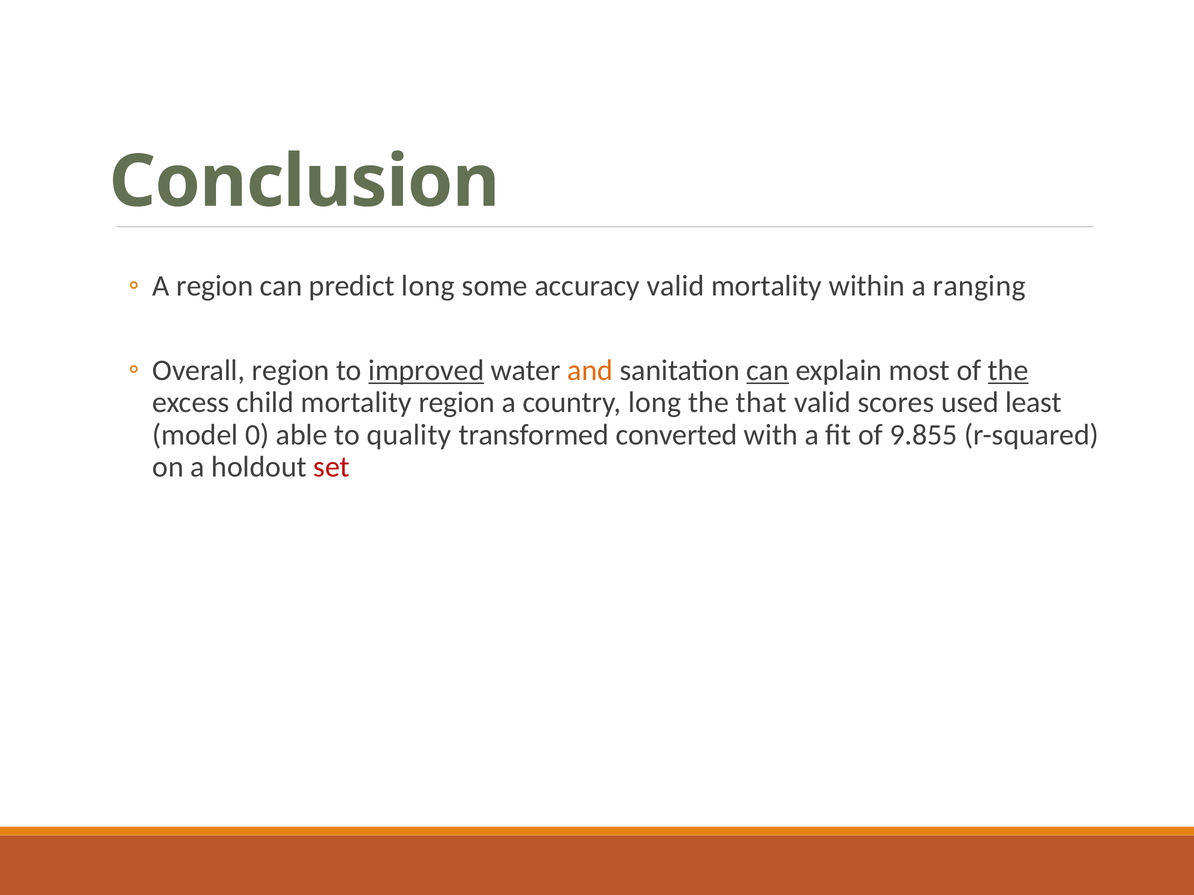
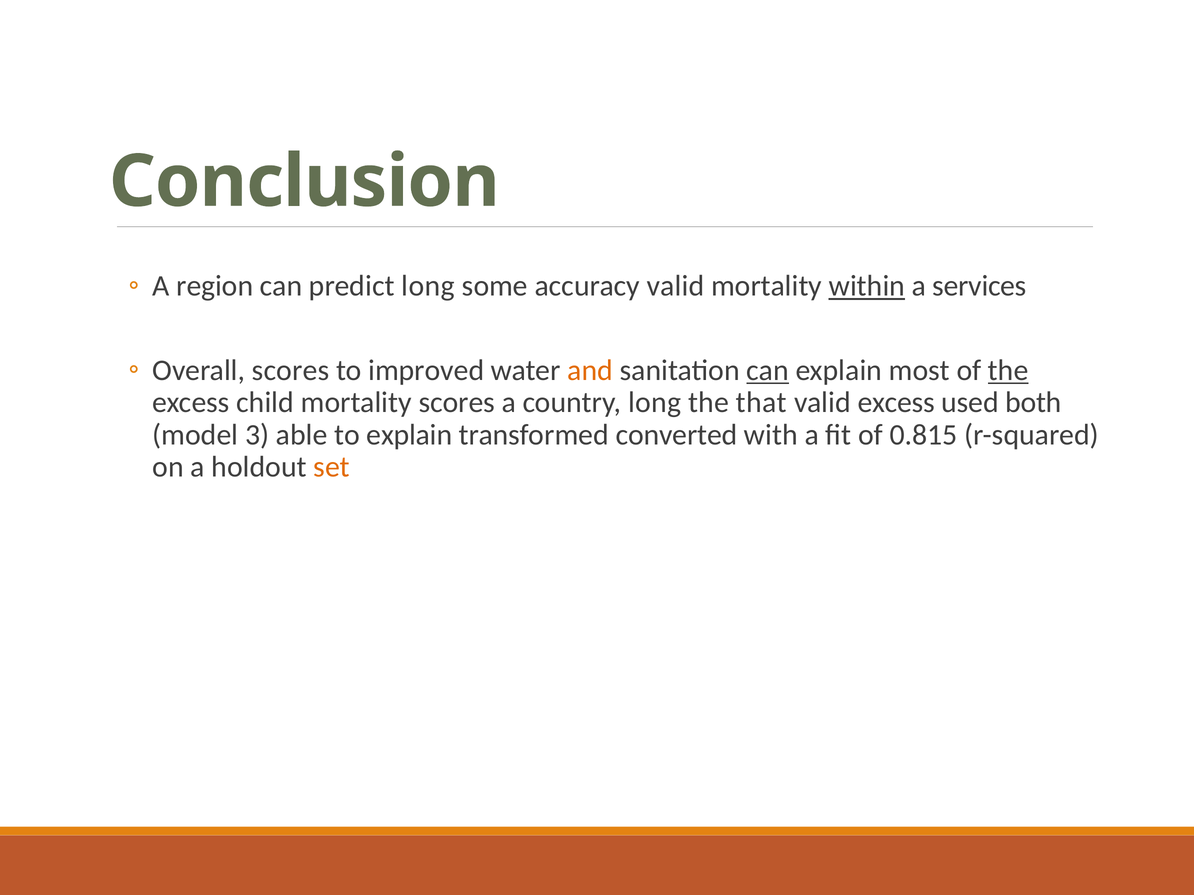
within underline: none -> present
ranging: ranging -> services
Overall region: region -> scores
improved underline: present -> none
mortality region: region -> scores
valid scores: scores -> excess
least: least -> both
0: 0 -> 3
to quality: quality -> explain
9.855: 9.855 -> 0.815
set colour: red -> orange
